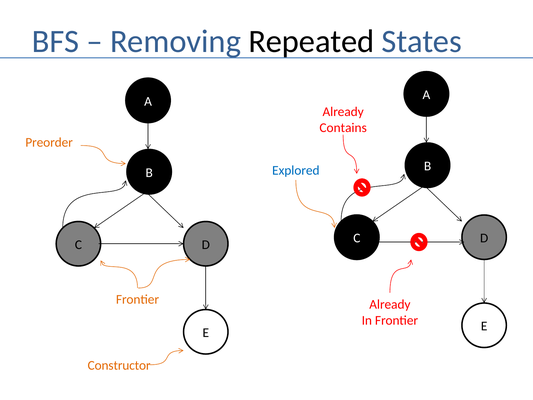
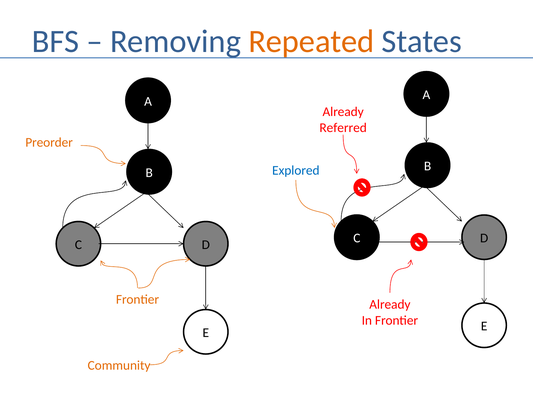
Repeated colour: black -> orange
Contains: Contains -> Referred
Constructor: Constructor -> Community
